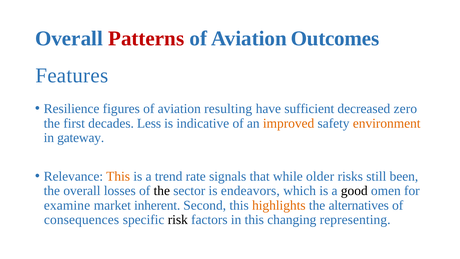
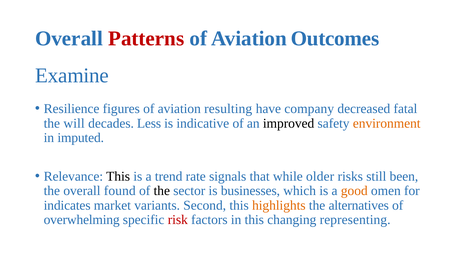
Features: Features -> Examine
sufficient: sufficient -> company
zero: zero -> fatal
first: first -> will
improved colour: orange -> black
gateway: gateway -> imputed
This at (118, 176) colour: orange -> black
losses: losses -> found
endeavors: endeavors -> businesses
good colour: black -> orange
examine: examine -> indicates
inherent: inherent -> variants
consequences: consequences -> overwhelming
risk colour: black -> red
